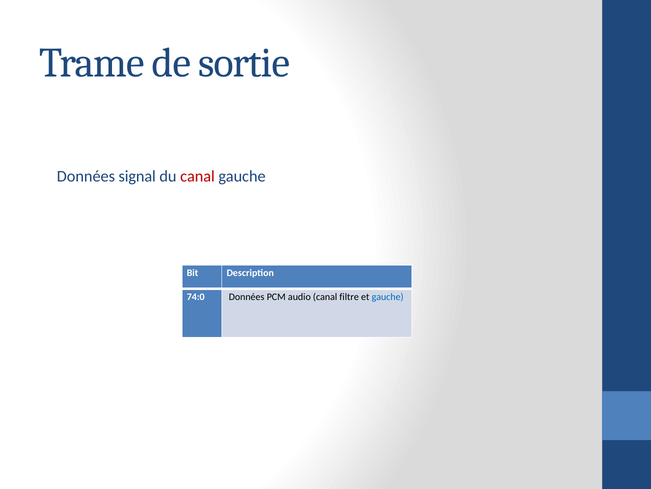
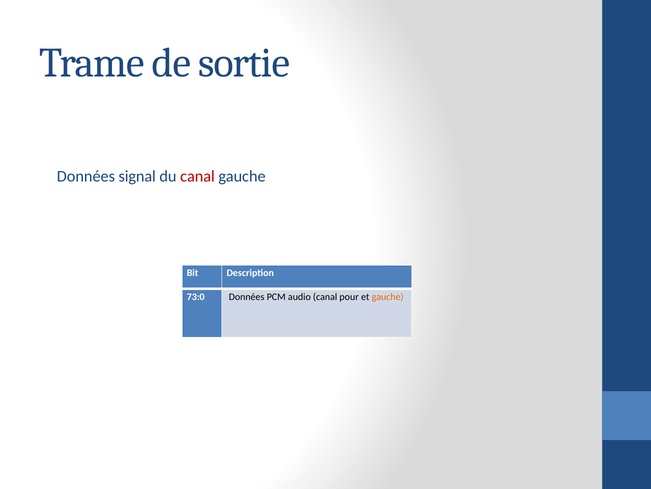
74:0: 74:0 -> 73:0
filtre: filtre -> pour
gauche at (388, 296) colour: blue -> orange
